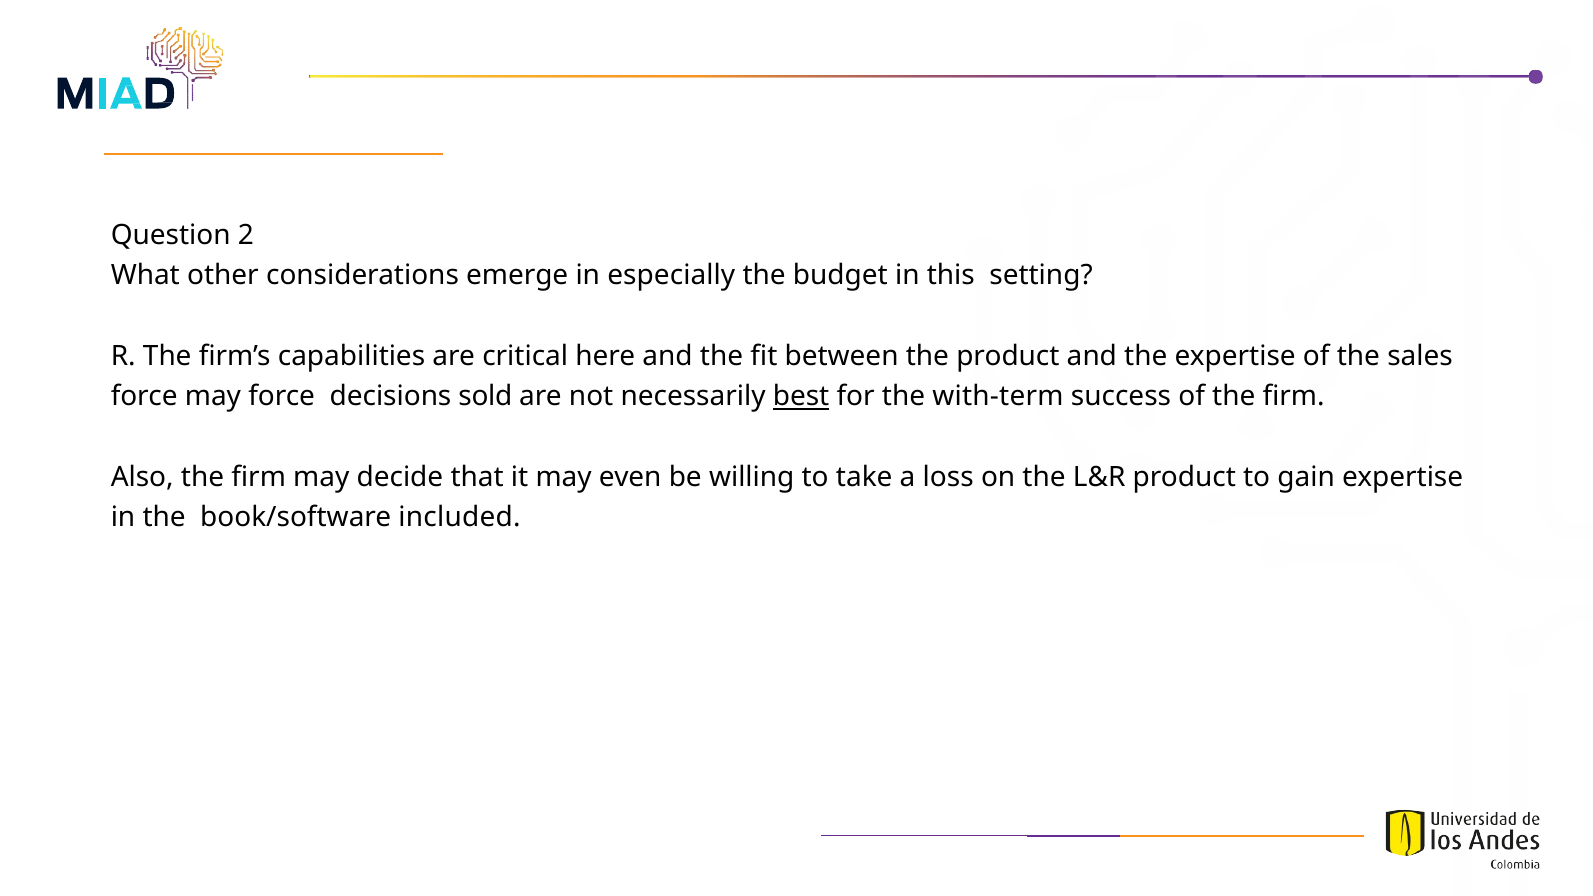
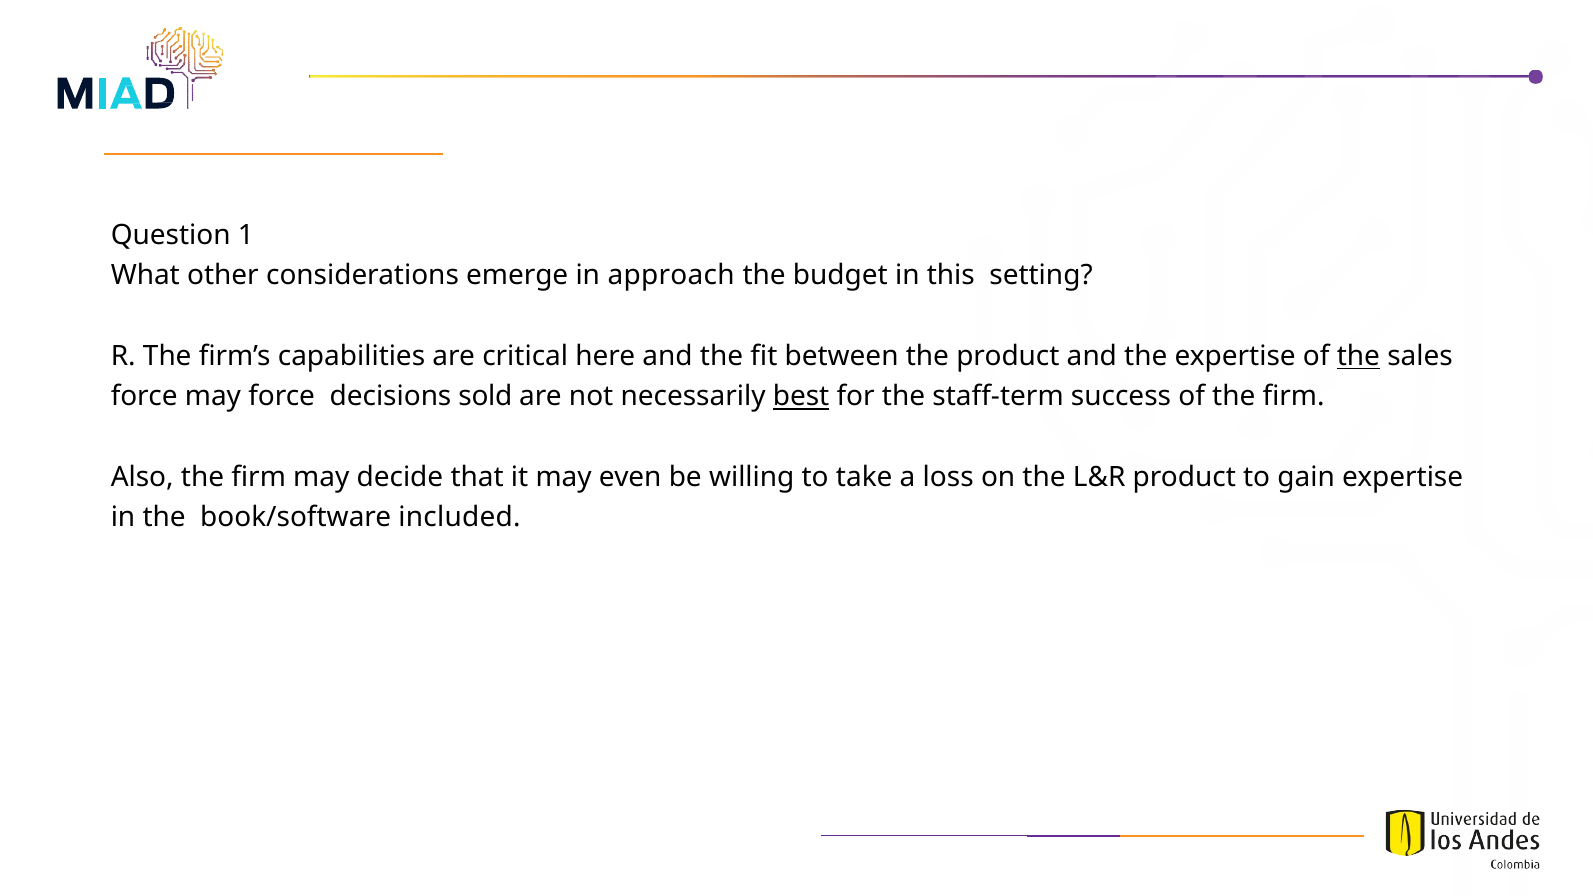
2: 2 -> 1
especially: especially -> approach
the at (1358, 356) underline: none -> present
with-term: with-term -> staff-term
